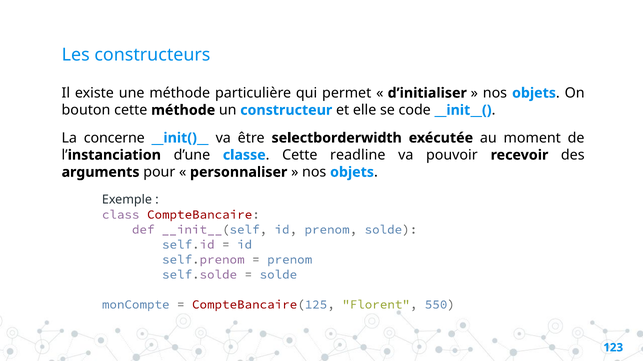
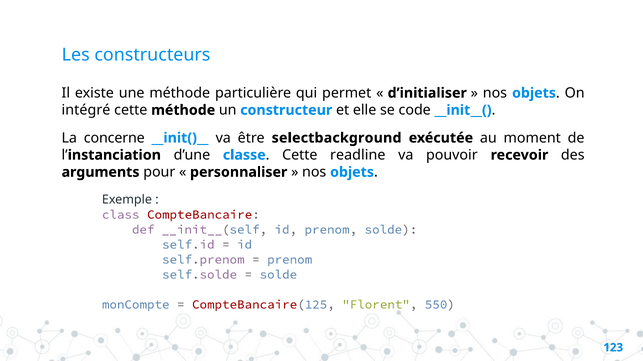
bouton: bouton -> intégré
selectborderwidth: selectborderwidth -> selectbackground
